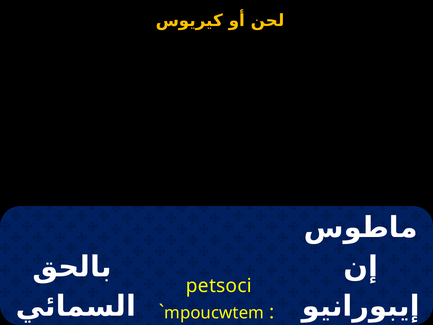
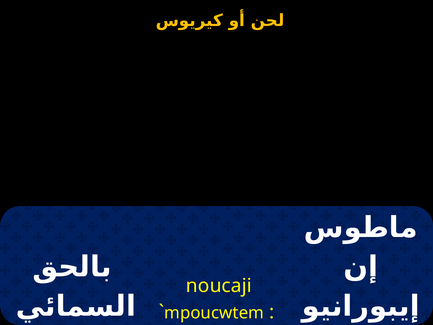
petsoci: petsoci -> noucaji
